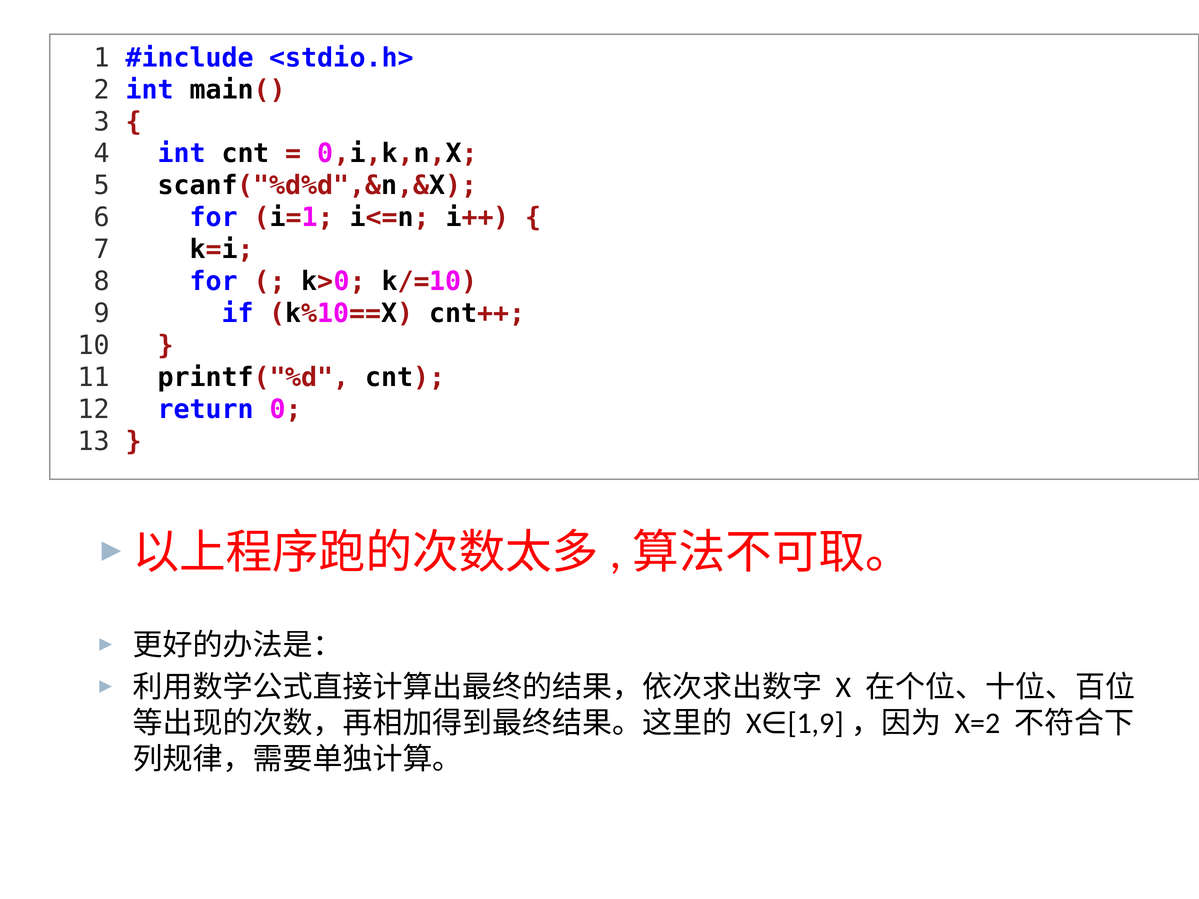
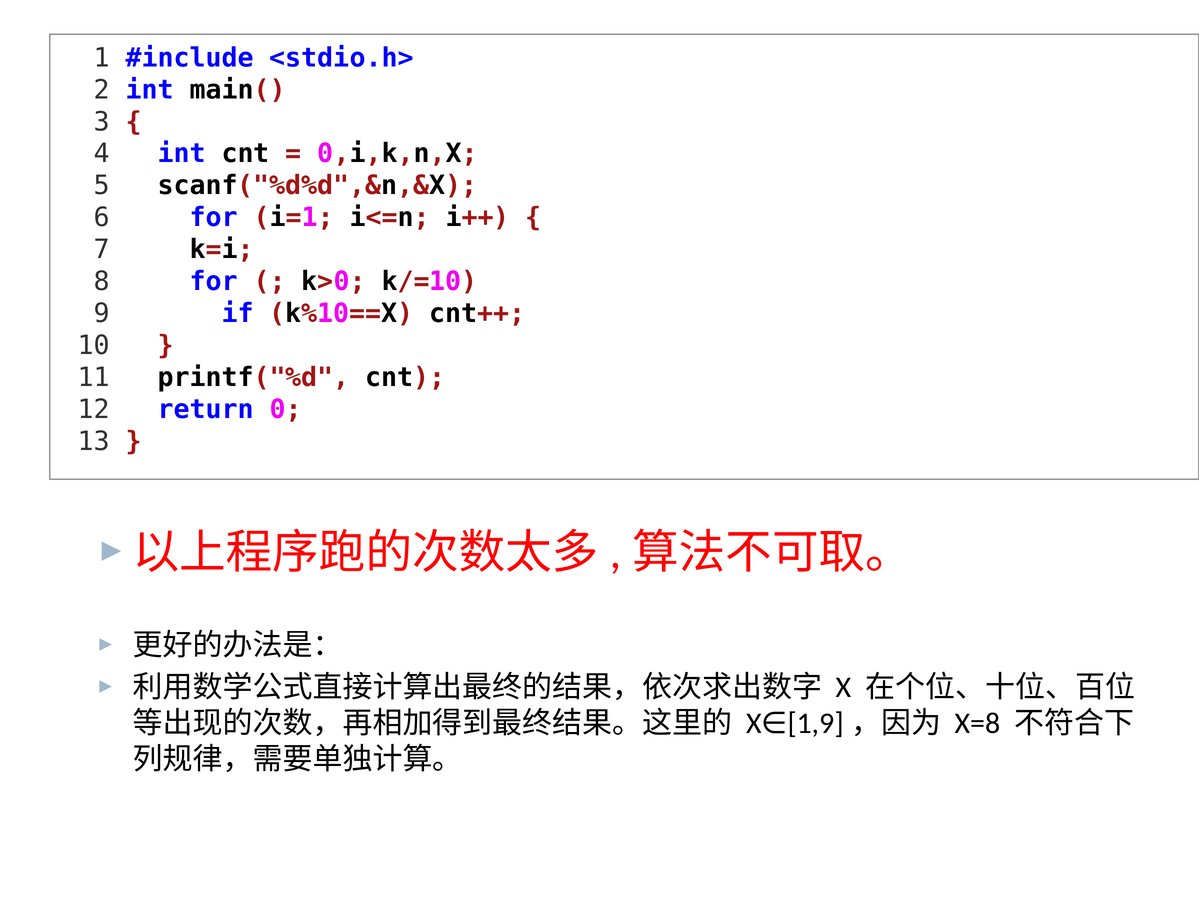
X=2: X=2 -> X=8
